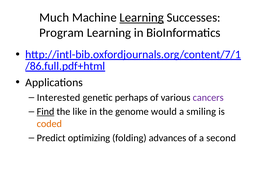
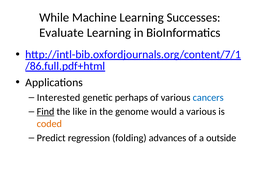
Much: Much -> While
Learning at (142, 18) underline: present -> none
Program: Program -> Evaluate
cancers colour: purple -> blue
a smiling: smiling -> various
optimizing: optimizing -> regression
second: second -> outside
